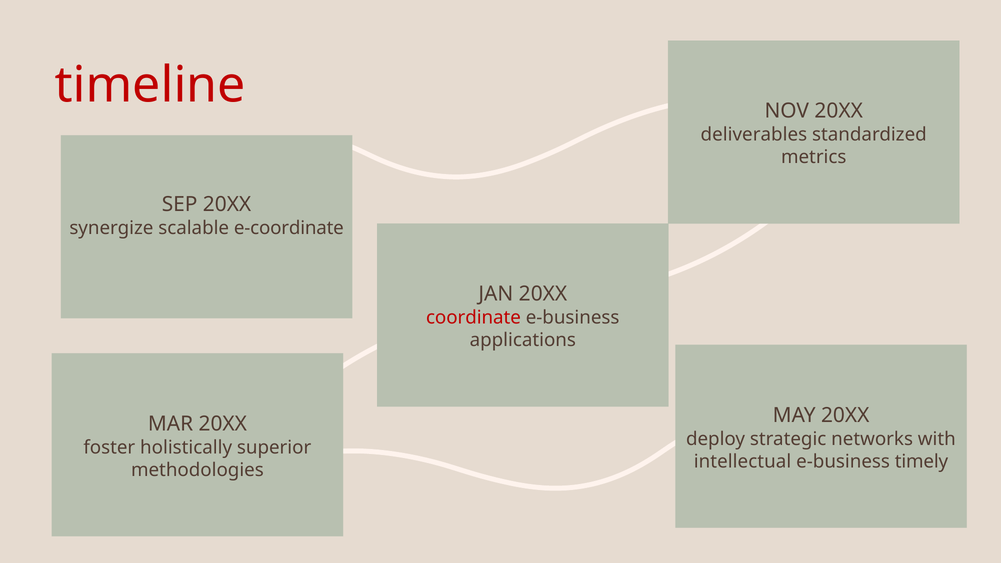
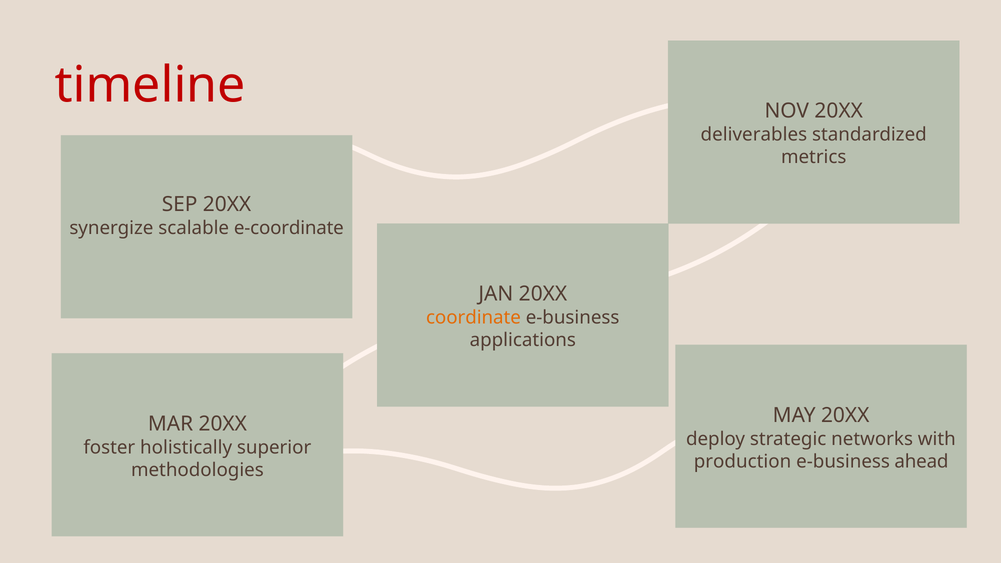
coordinate colour: red -> orange
intellectual: intellectual -> production
timely: timely -> ahead
